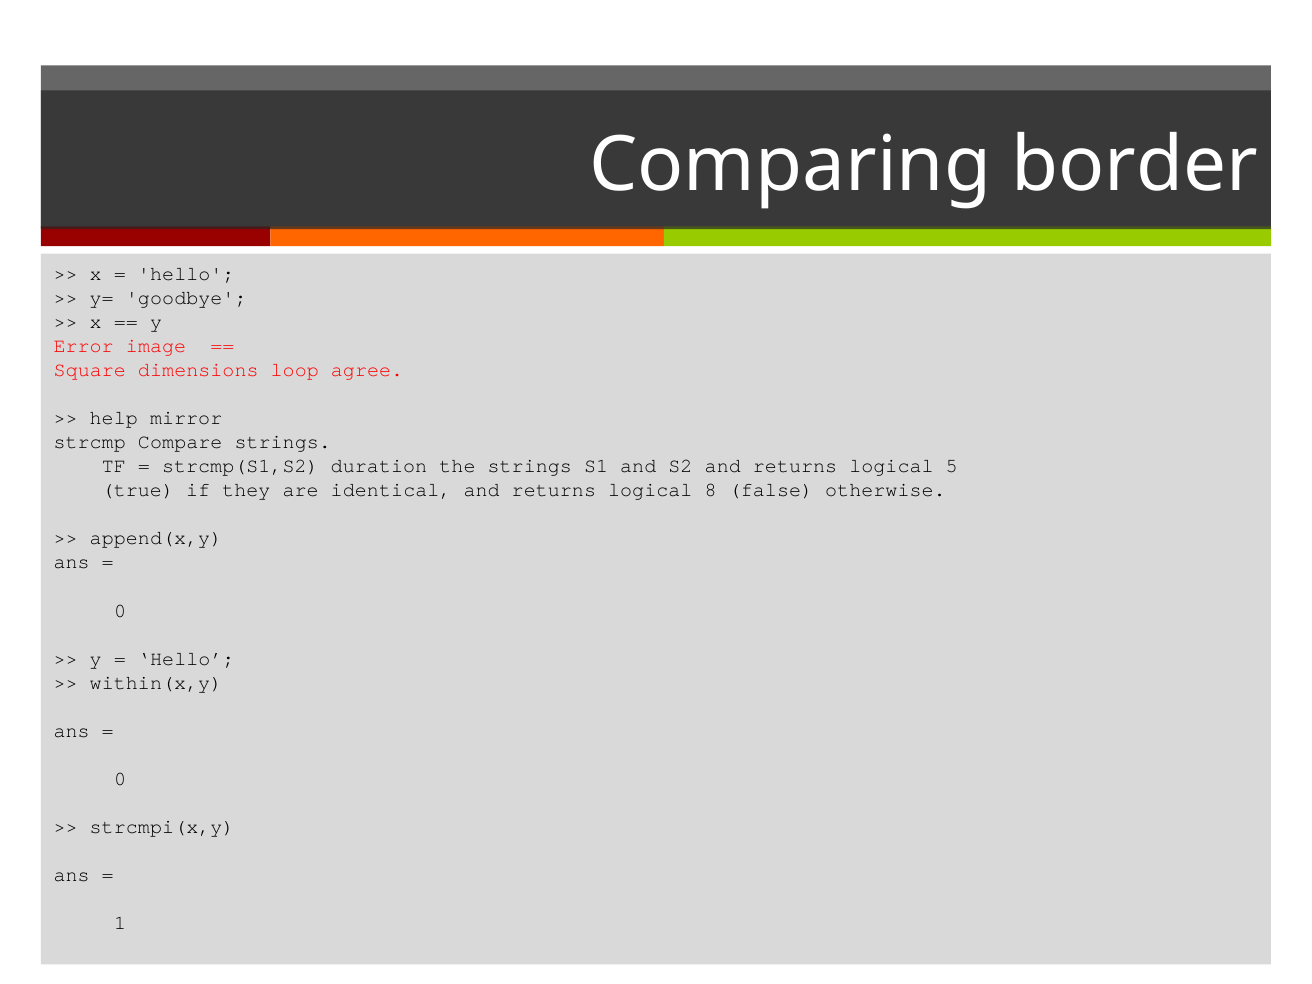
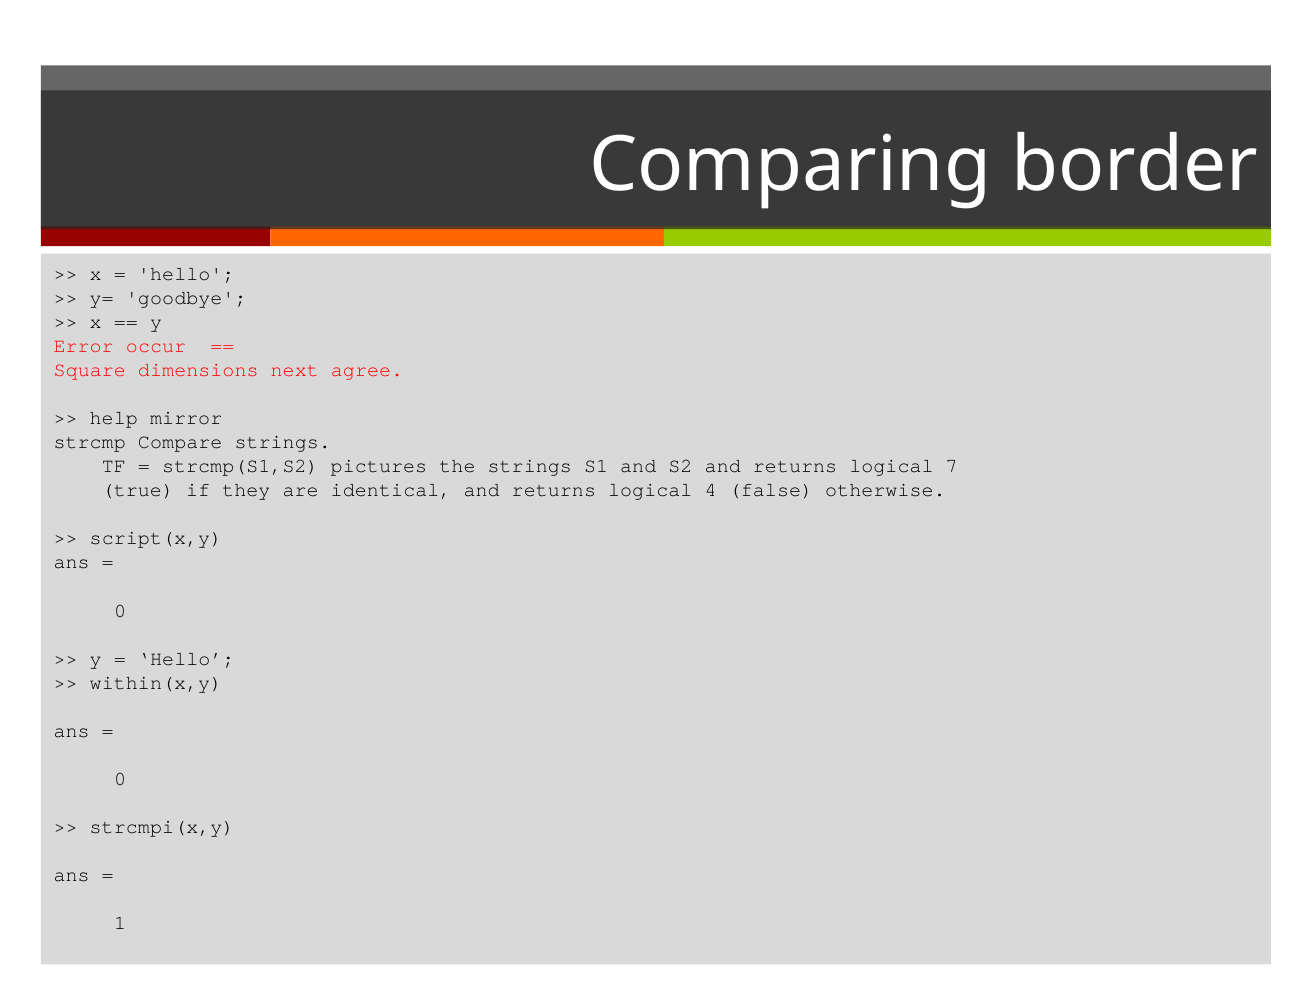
image: image -> occur
loop: loop -> next
duration: duration -> pictures
5: 5 -> 7
8: 8 -> 4
append(x,y: append(x,y -> script(x,y
